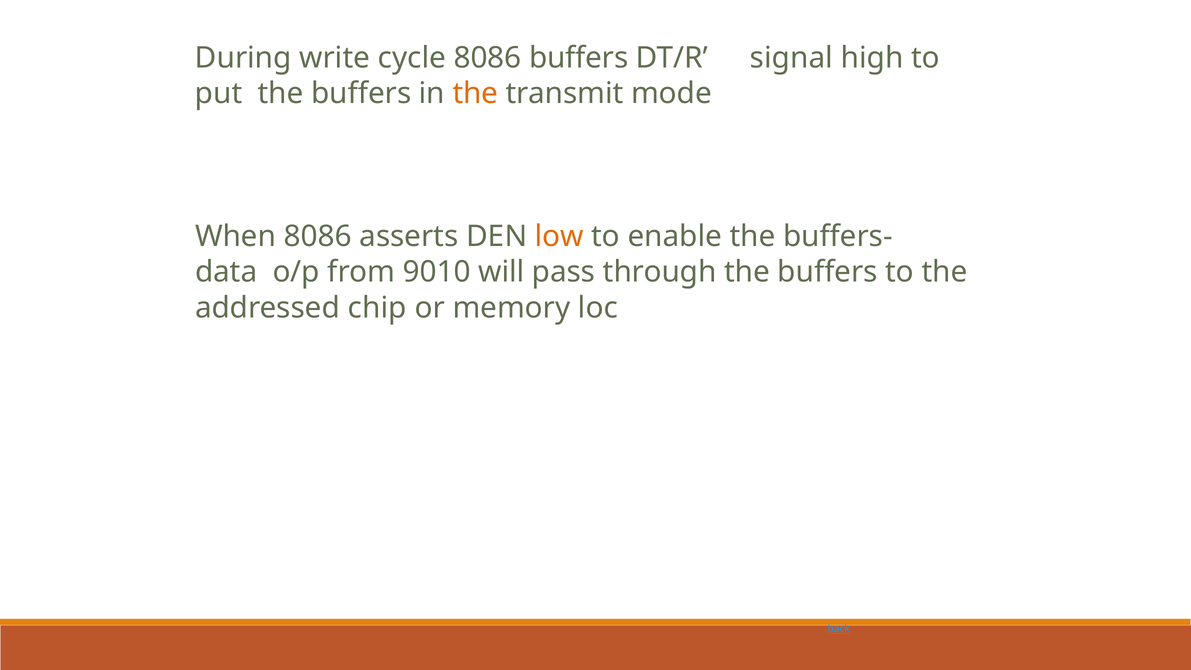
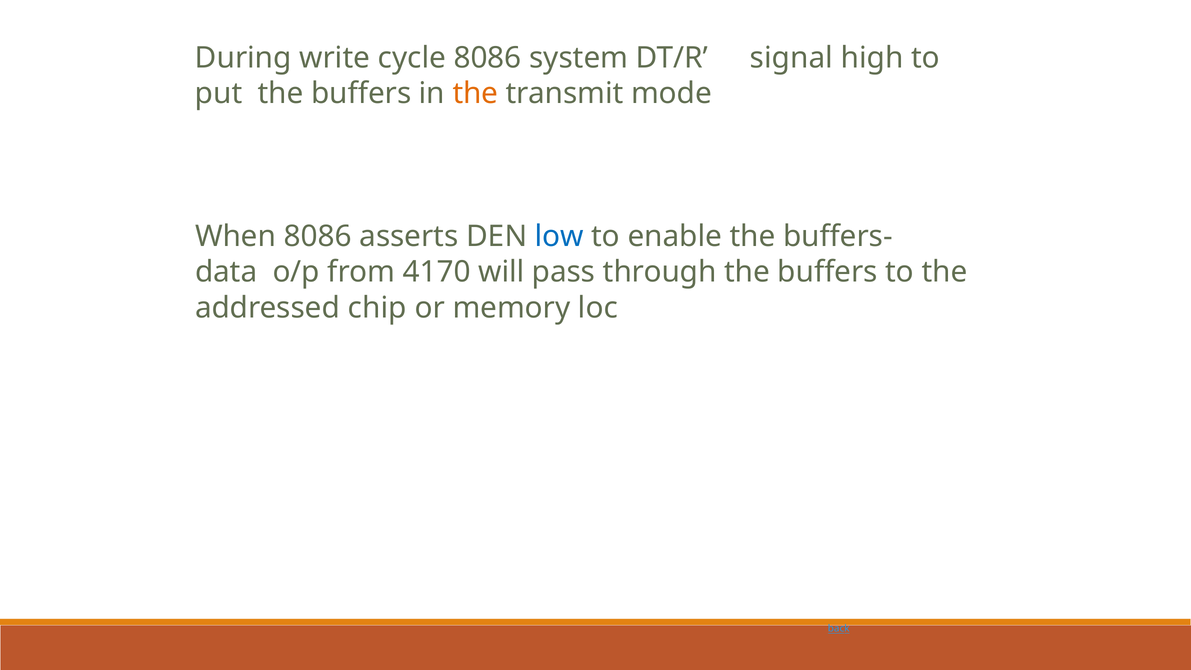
8086 buffers: buffers -> system
low colour: orange -> blue
9010: 9010 -> 4170
